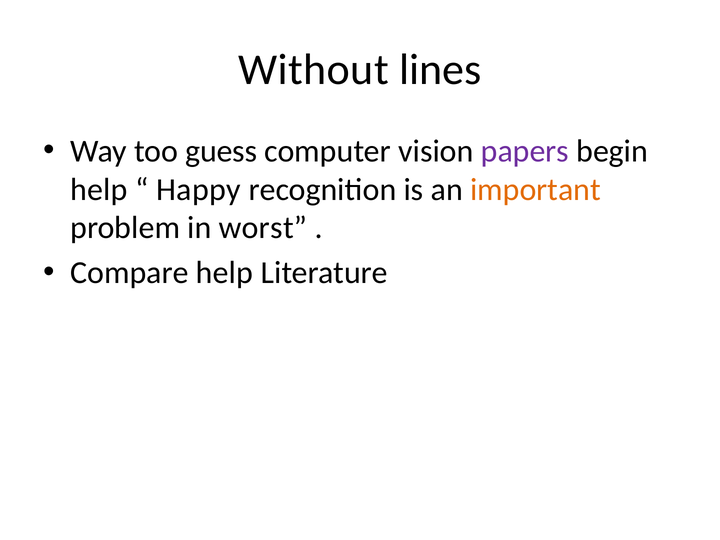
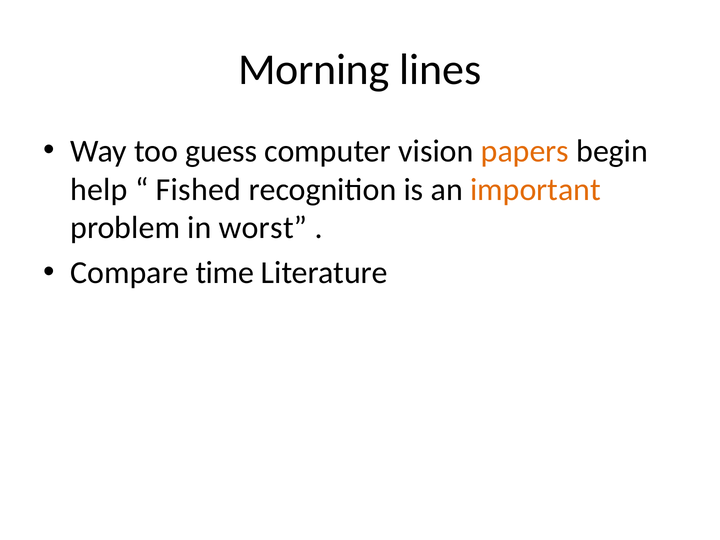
Without: Without -> Morning
papers colour: purple -> orange
Happy: Happy -> Fished
Compare help: help -> time
